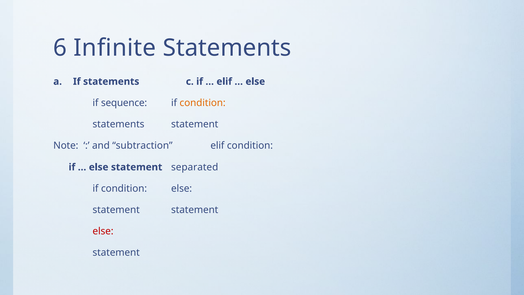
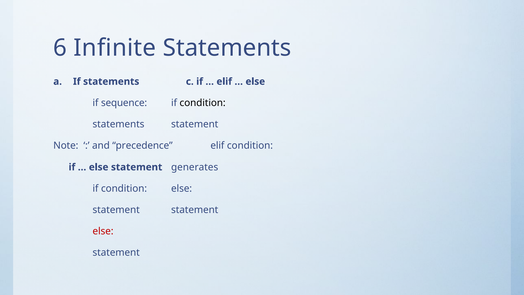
condition at (203, 103) colour: orange -> black
subtraction: subtraction -> precedence
separated: separated -> generates
